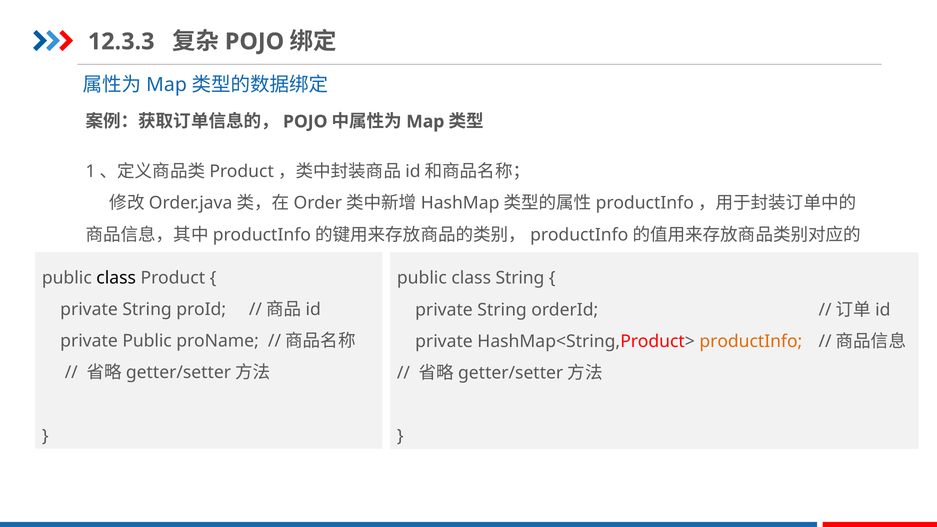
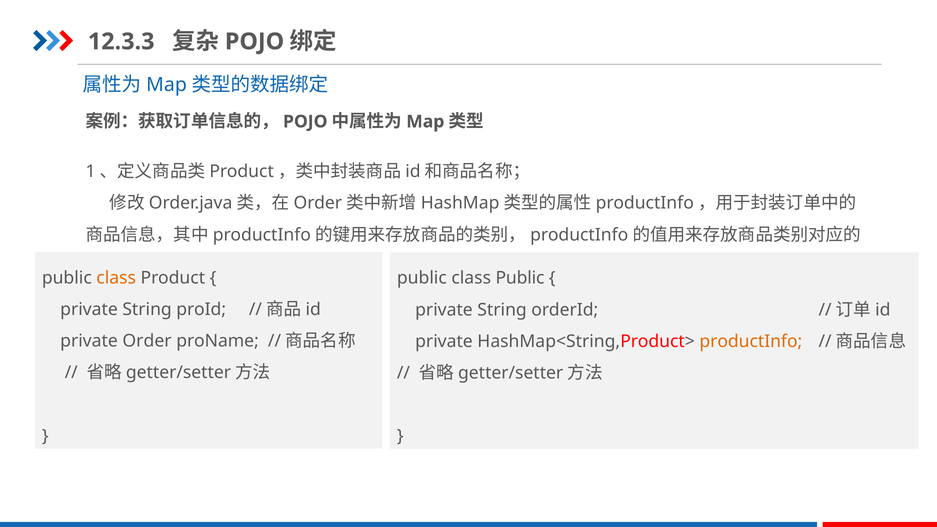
class at (116, 278) colour: black -> orange
class String: String -> Public
private Public: Public -> Order
